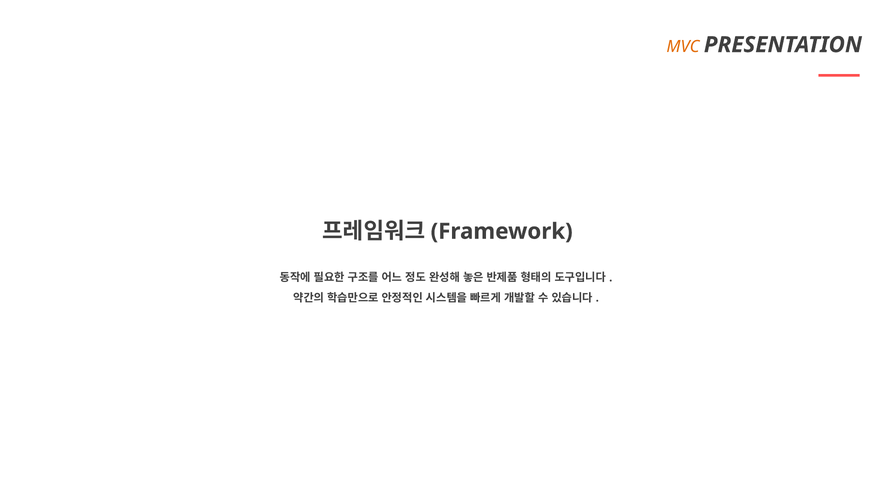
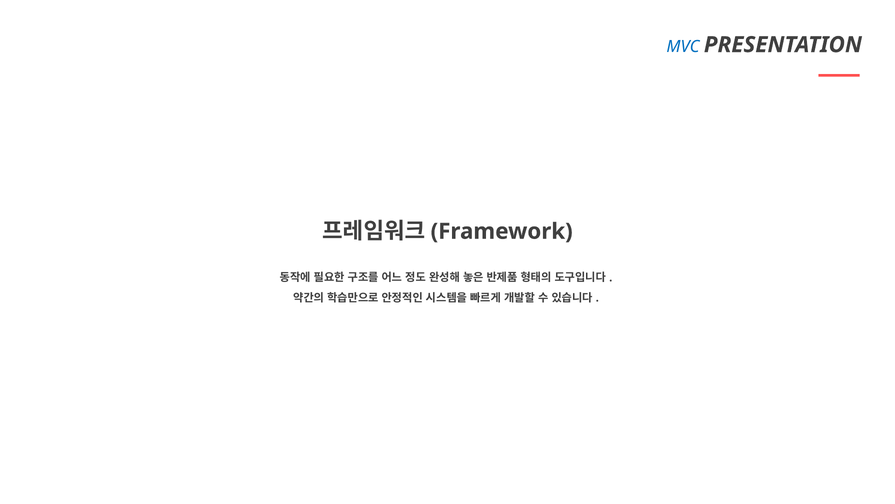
MVC colour: orange -> blue
